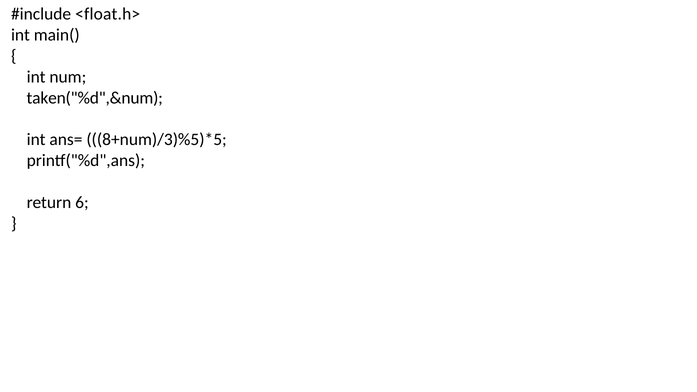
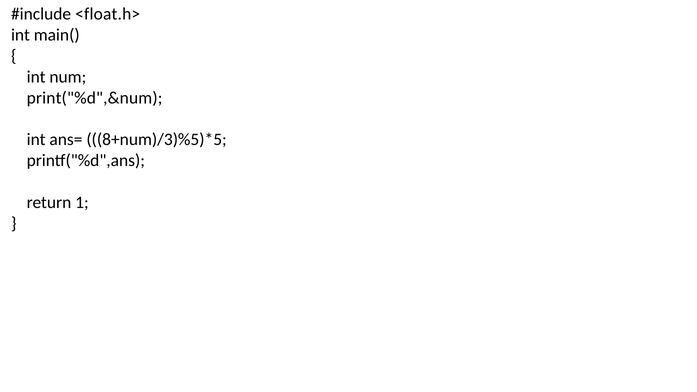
taken("%d",&num: taken("%d",&num -> print("%d",&num
6: 6 -> 1
